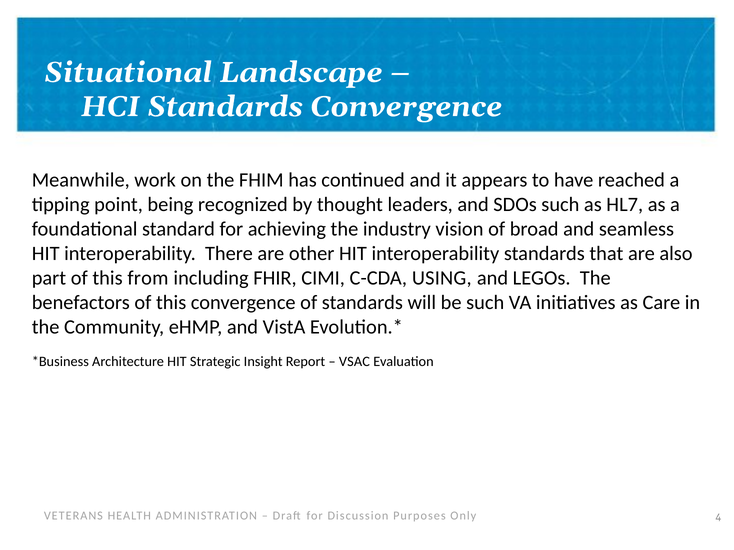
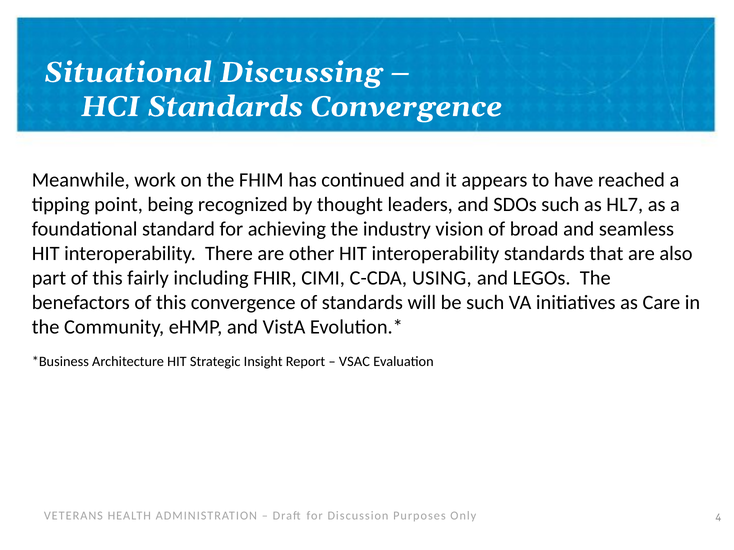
Landscape: Landscape -> Discussing
from: from -> fairly
